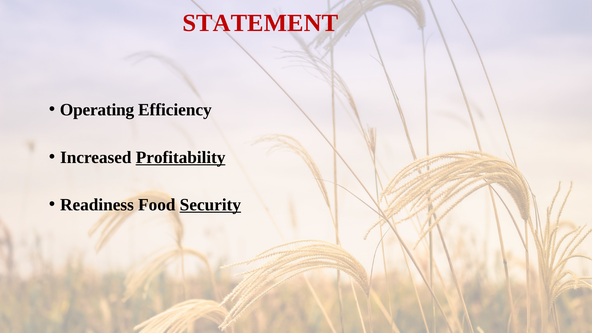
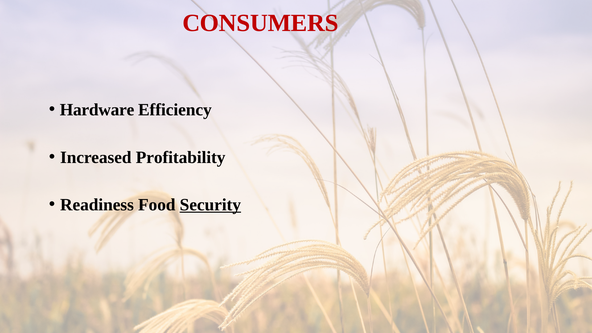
STATEMENT: STATEMENT -> CONSUMERS
Operating: Operating -> Hardware
Profitability underline: present -> none
